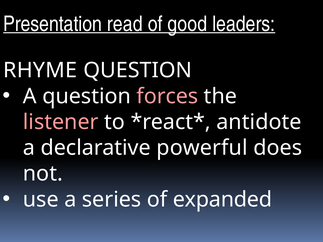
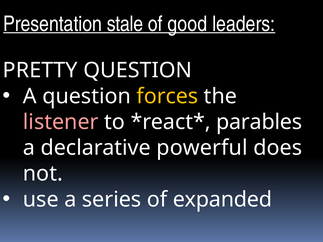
read: read -> stale
RHYME: RHYME -> PRETTY
forces colour: pink -> yellow
antidote: antidote -> parables
